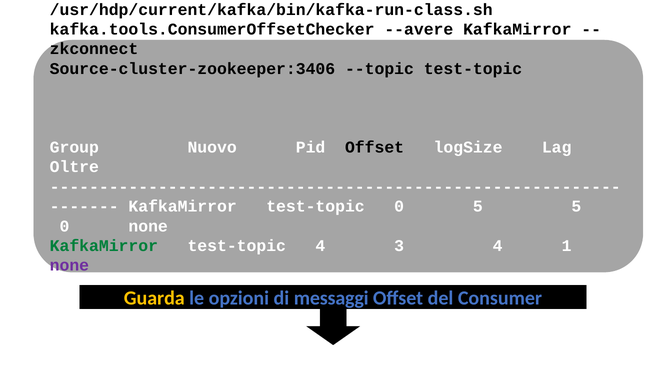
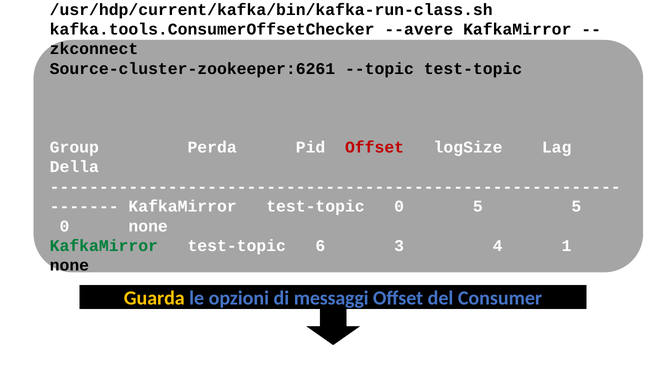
Source-cluster-zookeeper:3406: Source-cluster-zookeeper:3406 -> Source-cluster-zookeeper:6261
Nuovo: Nuovo -> Perda
Offset at (375, 147) colour: black -> red
Oltre: Oltre -> Della
test-topic 4: 4 -> 6
none at (69, 265) colour: purple -> black
